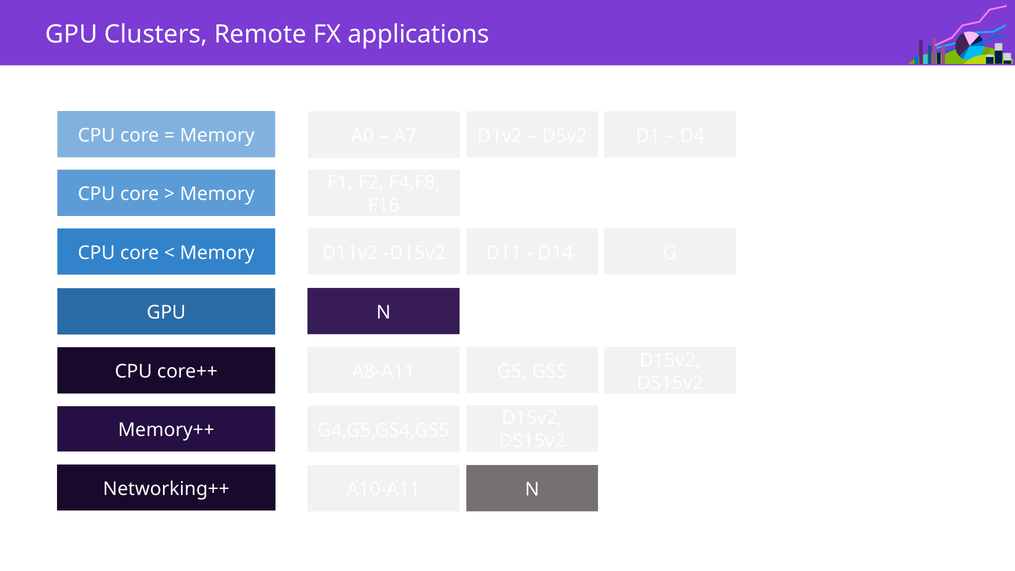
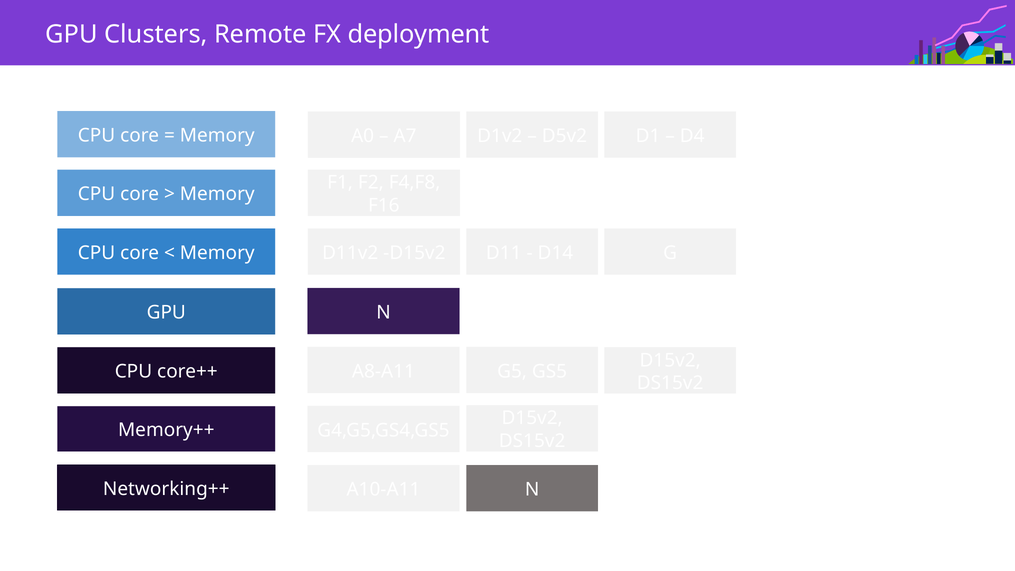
applications: applications -> deployment
